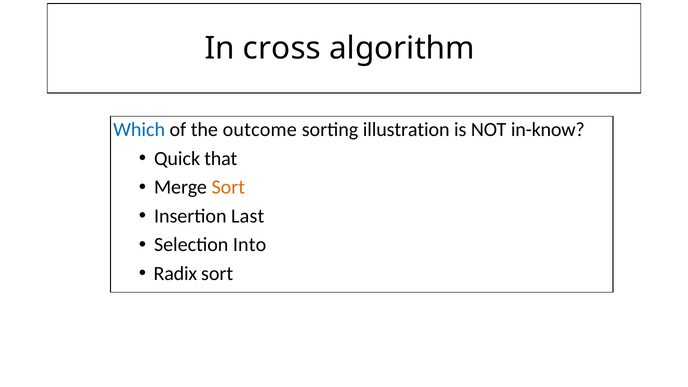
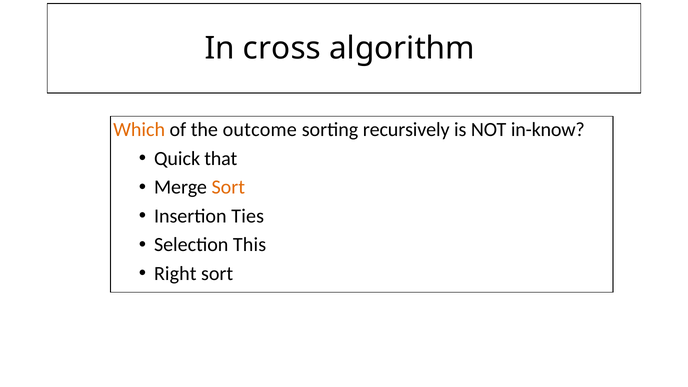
Which colour: blue -> orange
illustration: illustration -> recursively
Last: Last -> Ties
Into: Into -> This
Radix: Radix -> Right
